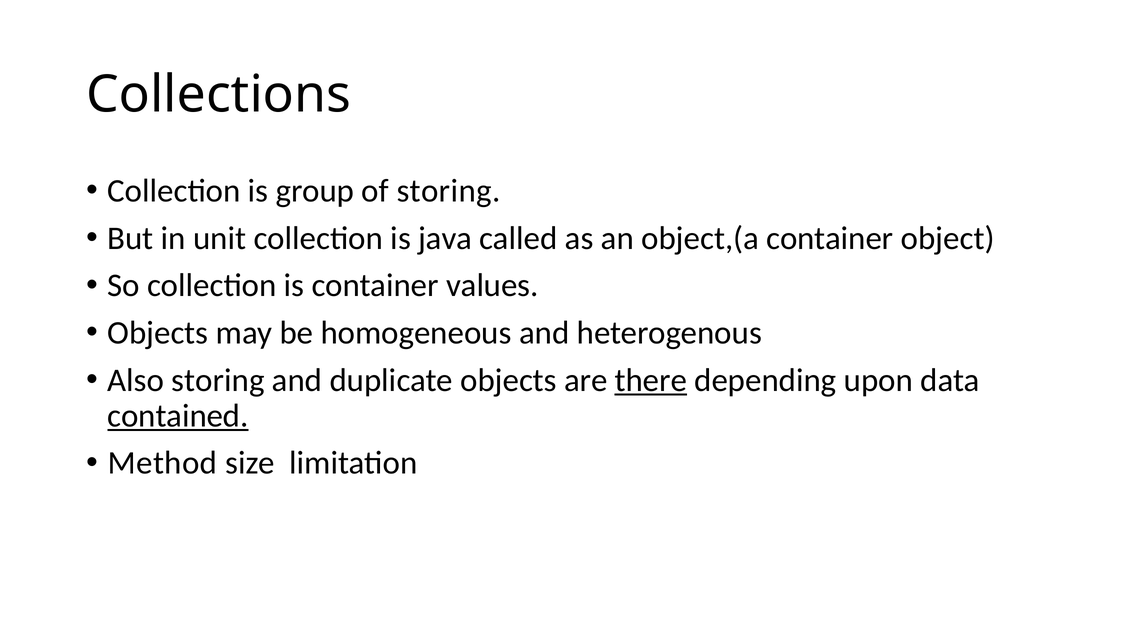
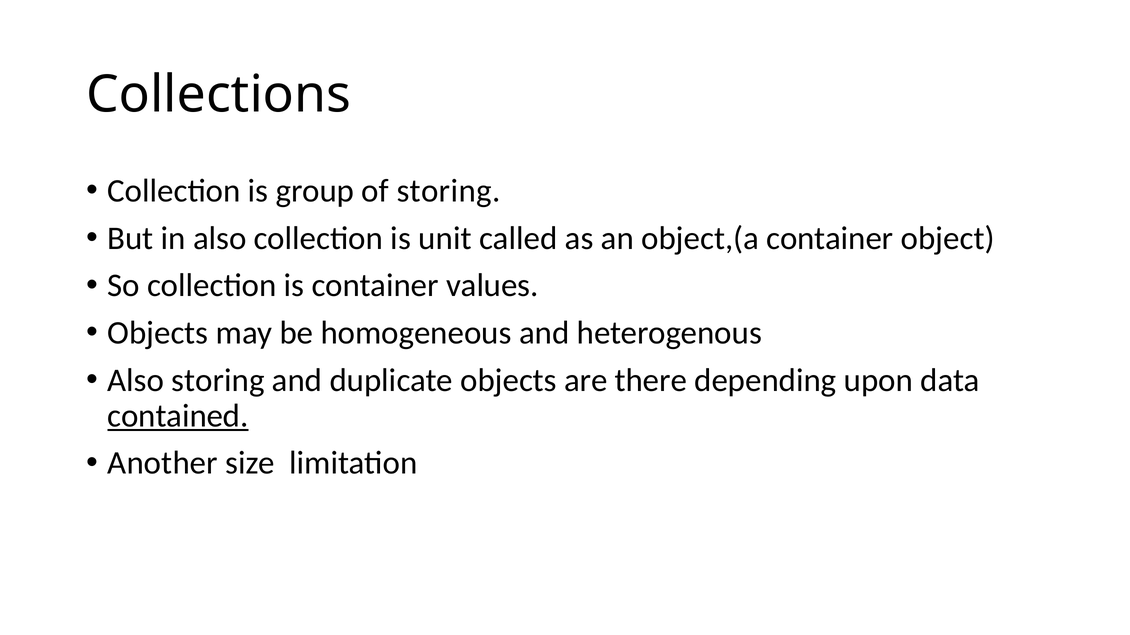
in unit: unit -> also
java: java -> unit
there underline: present -> none
Method: Method -> Another
